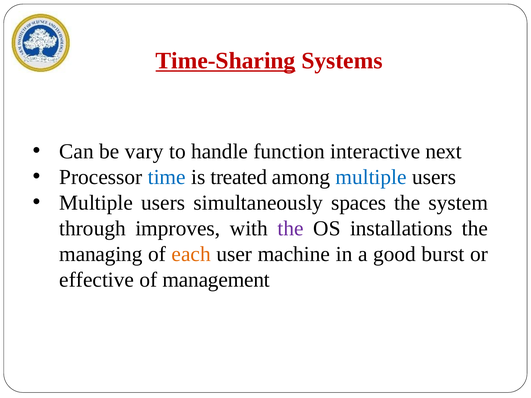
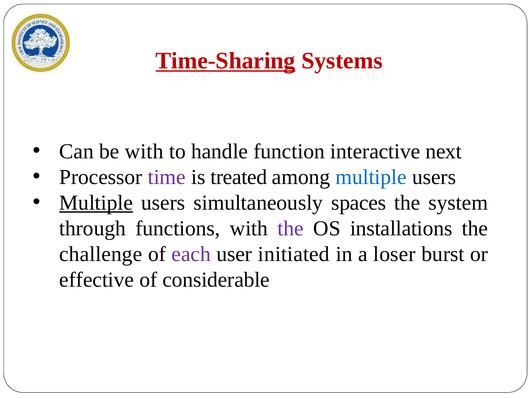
be vary: vary -> with
time colour: blue -> purple
Multiple at (96, 203) underline: none -> present
improves: improves -> functions
managing: managing -> challenge
each colour: orange -> purple
machine: machine -> initiated
good: good -> loser
management: management -> considerable
